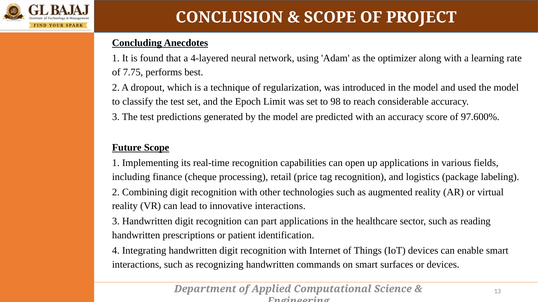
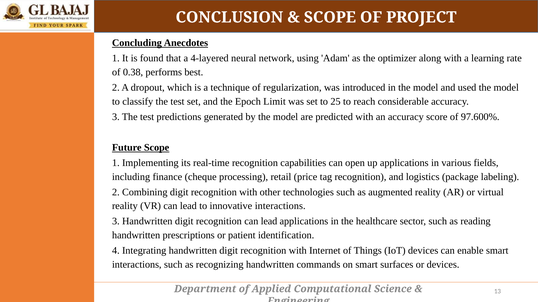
7.75: 7.75 -> 0.38
98: 98 -> 25
recognition can part: part -> lead
